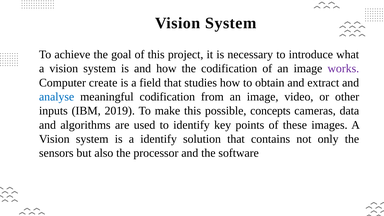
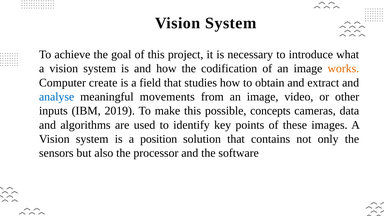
works colour: purple -> orange
meaningful codification: codification -> movements
a identify: identify -> position
